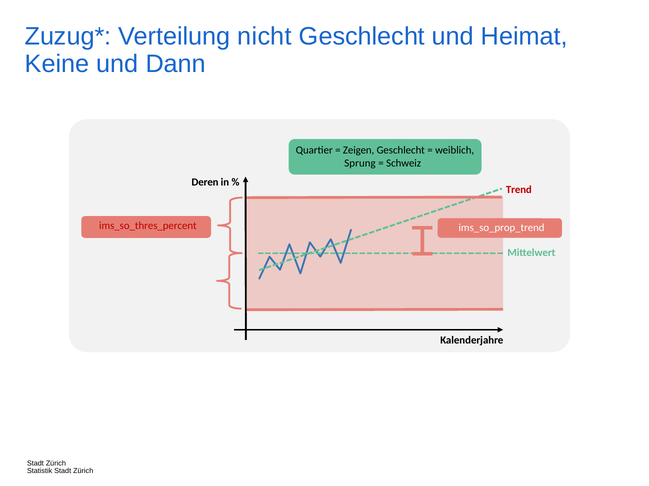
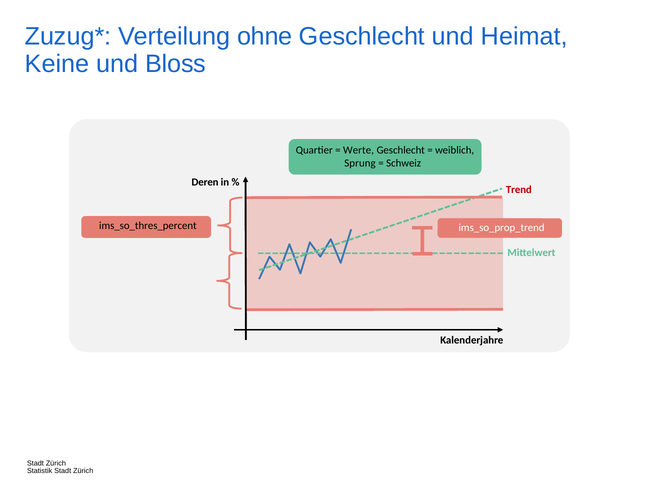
nicht: nicht -> ohne
Dann: Dann -> Bloss
Zeigen: Zeigen -> Werte
ims_so_thres_percent colour: red -> black
